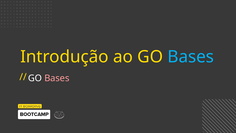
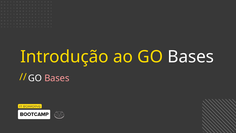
Bases at (191, 57) colour: light blue -> white
